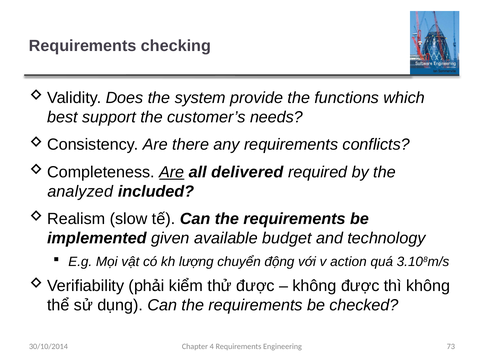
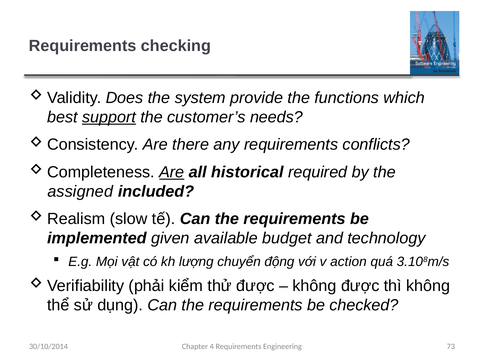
support underline: none -> present
delivered: delivered -> historical
analyzed: analyzed -> assigned
